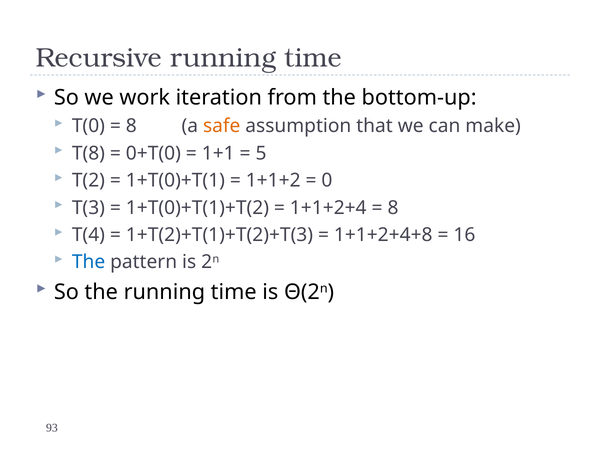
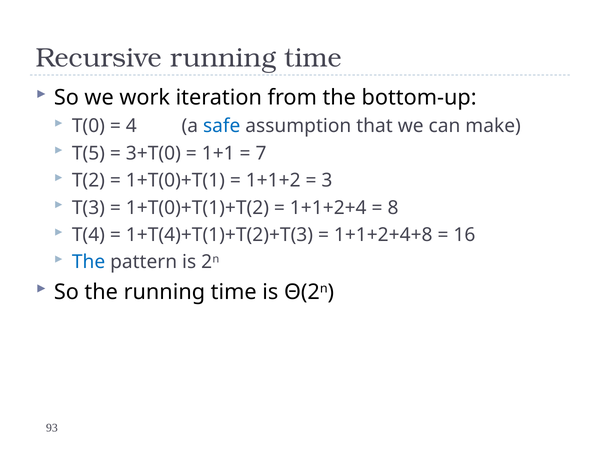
8 at (131, 126): 8 -> 4
safe colour: orange -> blue
T(8: T(8 -> T(5
0+T(0: 0+T(0 -> 3+T(0
5: 5 -> 7
0: 0 -> 3
1+T(2)+T(1)+T(2)+T(3: 1+T(2)+T(1)+T(2)+T(3 -> 1+T(4)+T(1)+T(2)+T(3
